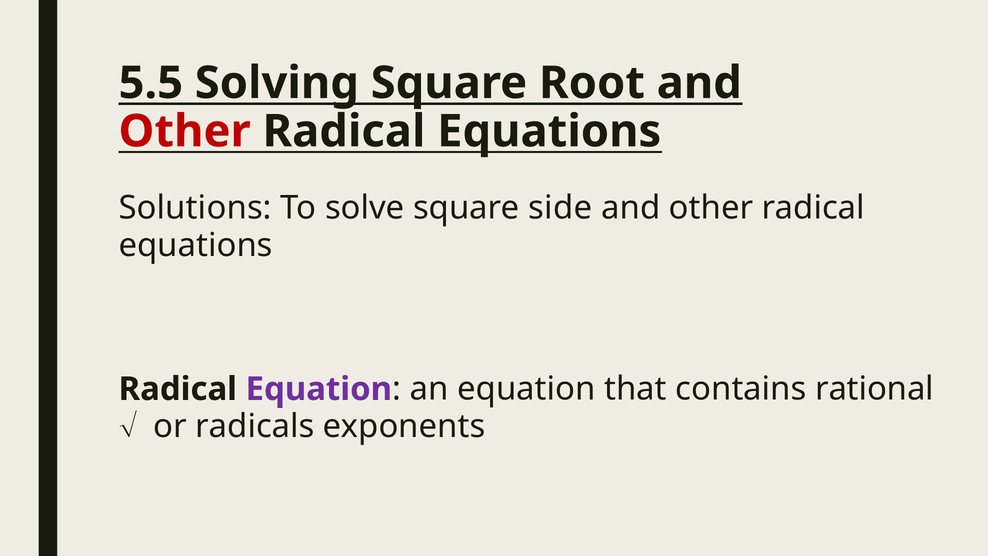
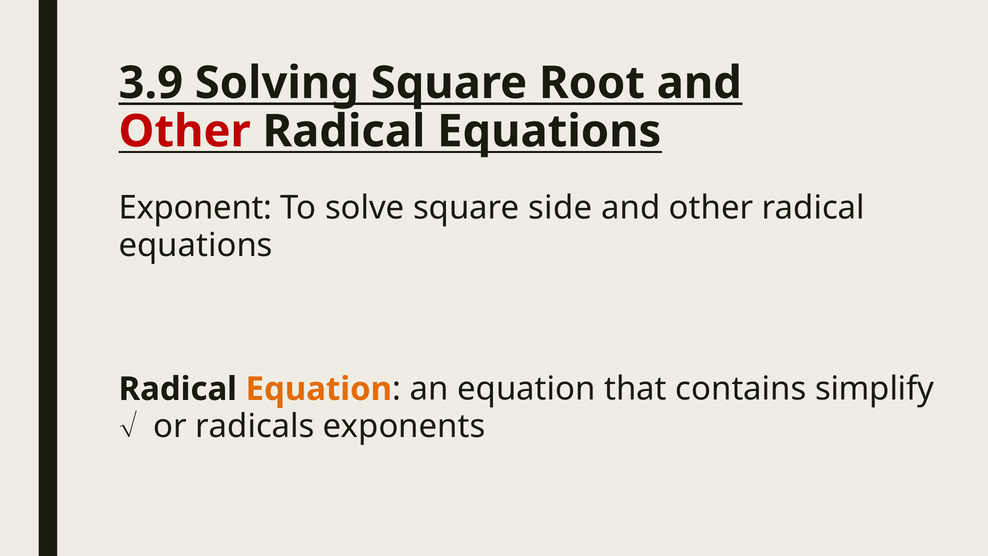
5.5: 5.5 -> 3.9
Solutions: Solutions -> Exponent
Equation at (319, 389) colour: purple -> orange
rational: rational -> simplify
